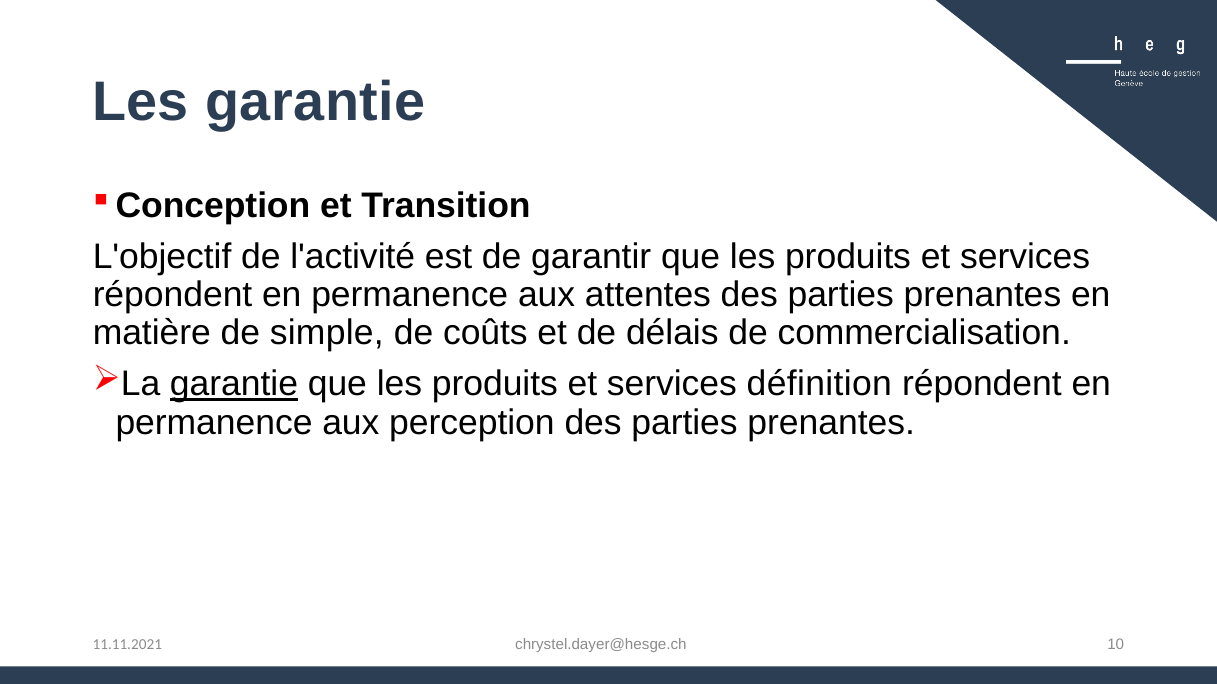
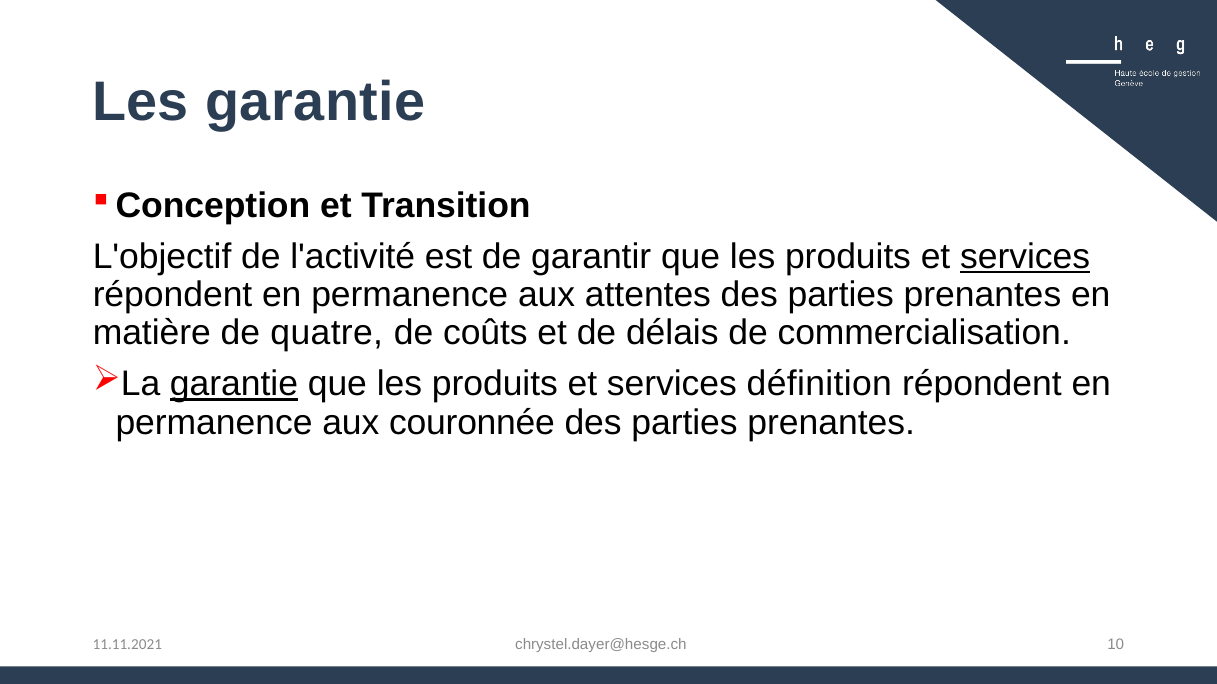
services at (1025, 257) underline: none -> present
simple: simple -> quatre
perception: perception -> couronnée
